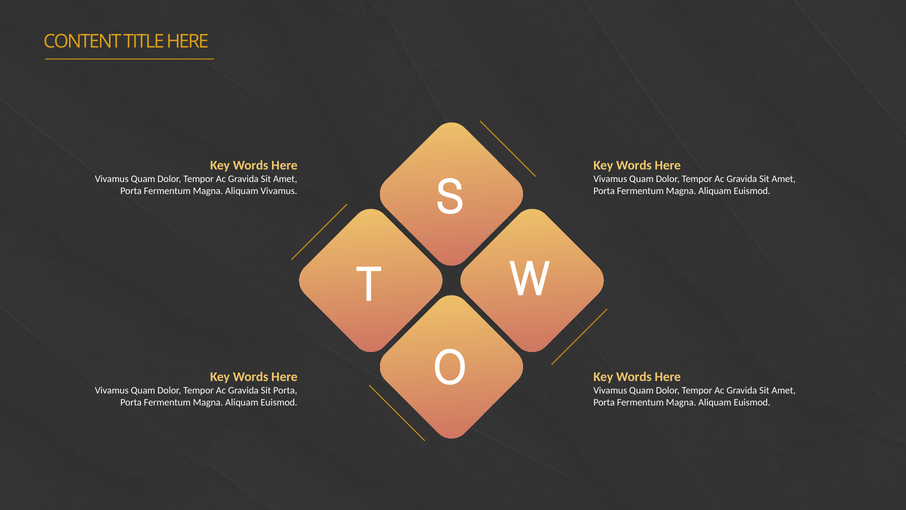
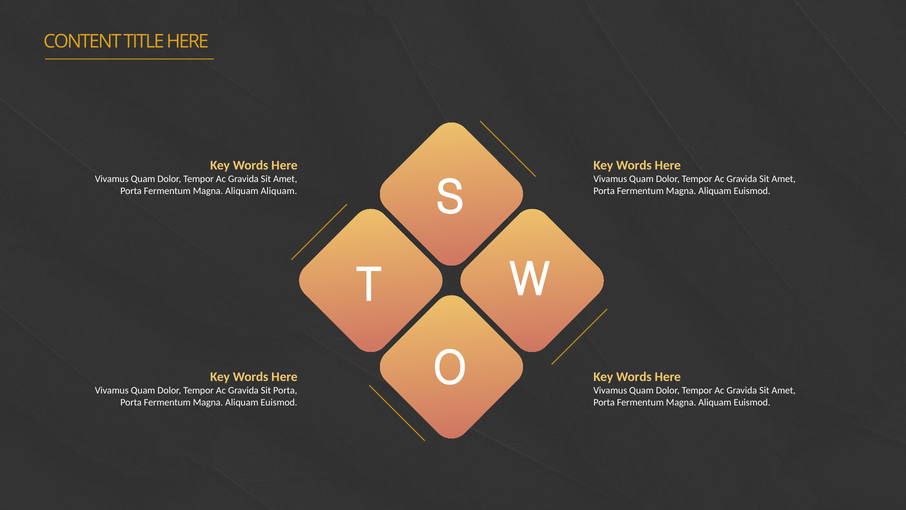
Aliquam Vivamus: Vivamus -> Aliquam
